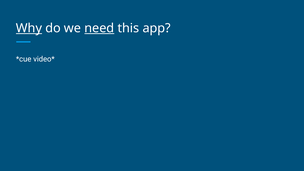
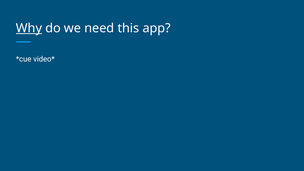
need underline: present -> none
